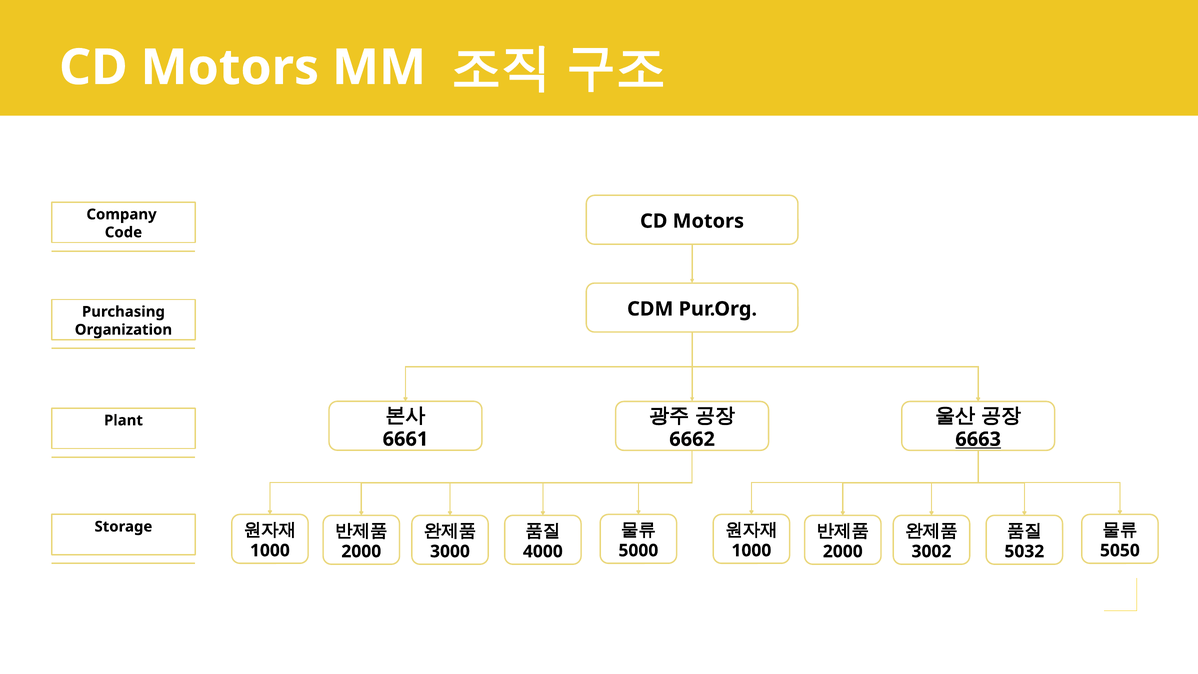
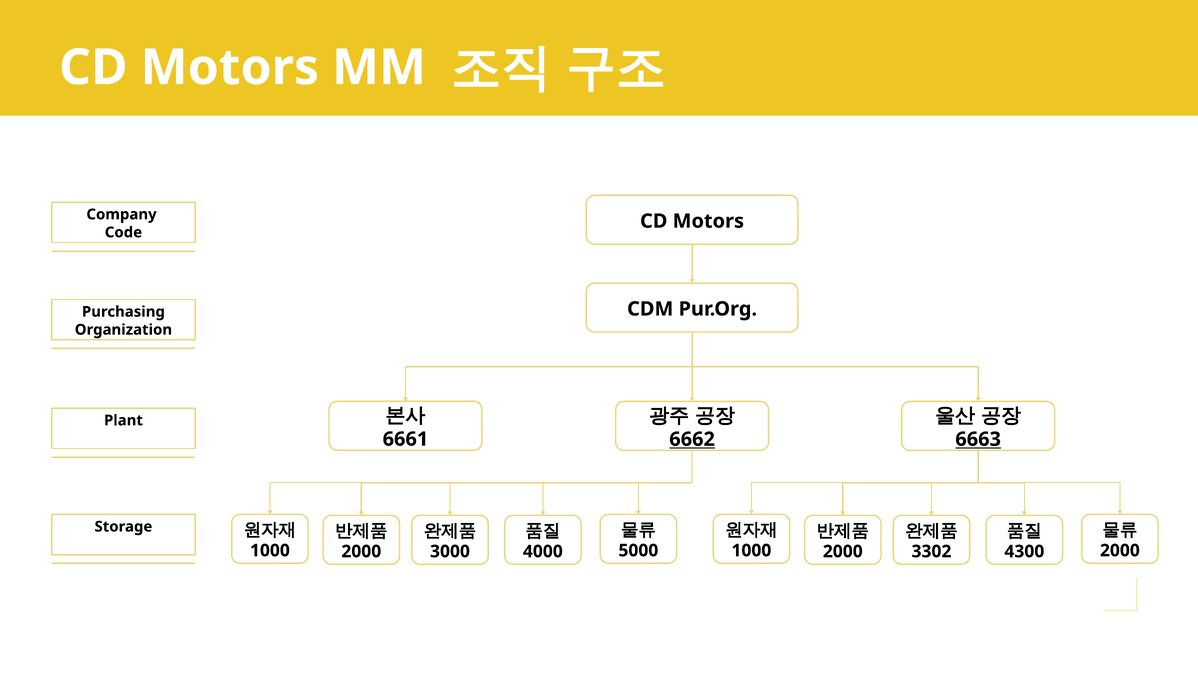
6662 underline: none -> present
5050 at (1120, 550): 5050 -> 2000
3002: 3002 -> 3302
5032: 5032 -> 4300
